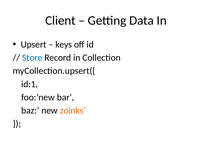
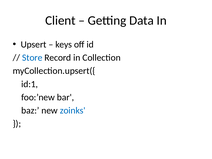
zoinks colour: orange -> blue
